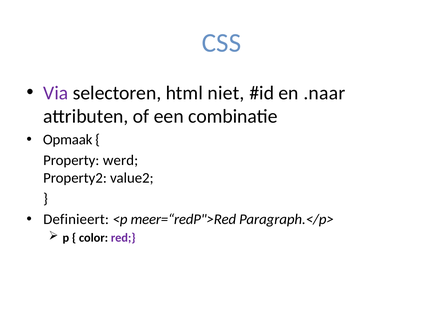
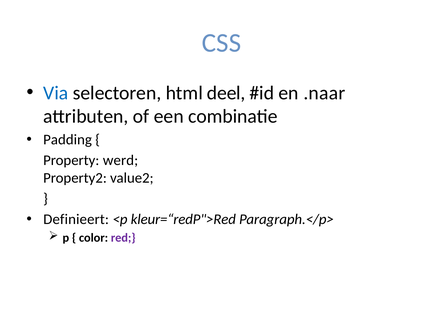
Via colour: purple -> blue
niet: niet -> deel
Opmaak: Opmaak -> Padding
meer=“redP">Red: meer=“redP">Red -> kleur=“redP">Red
